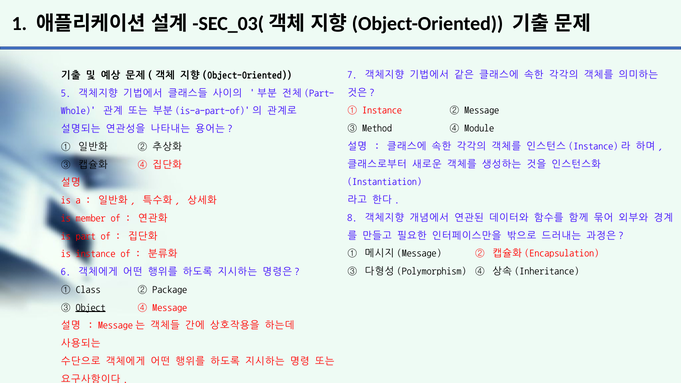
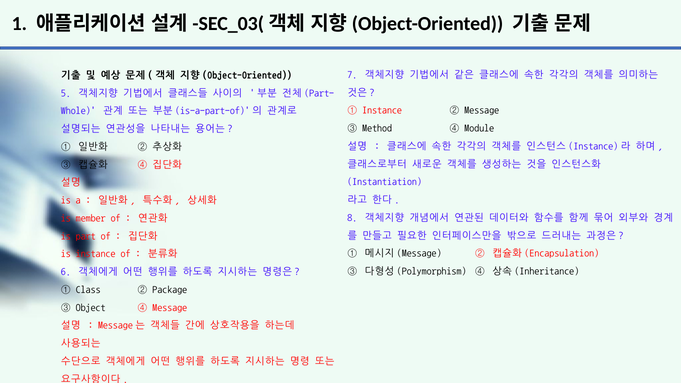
Object underline: present -> none
